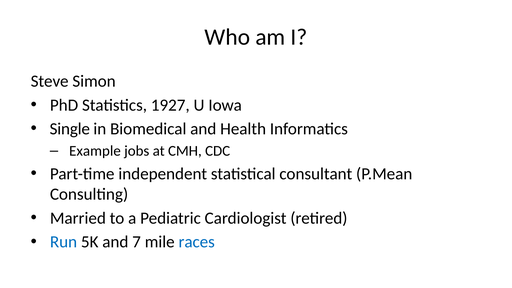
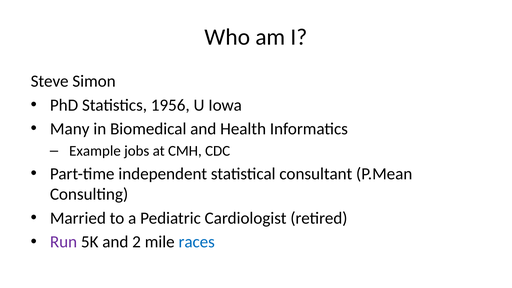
1927: 1927 -> 1956
Single: Single -> Many
Run colour: blue -> purple
7: 7 -> 2
